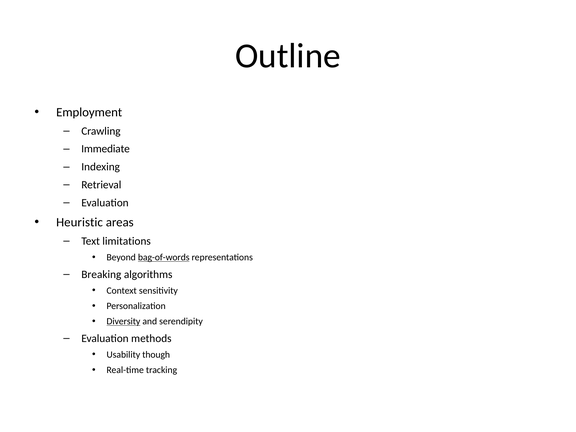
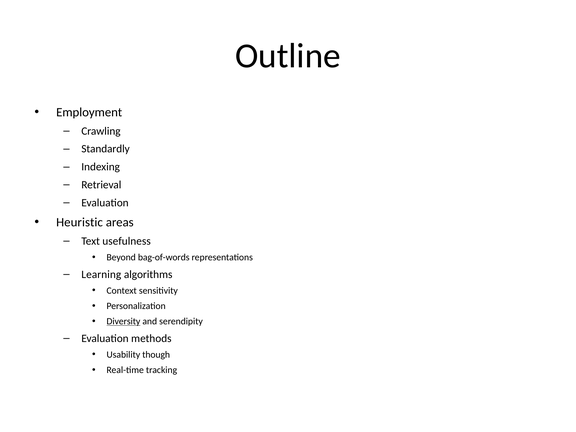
Immediate: Immediate -> Standardly
limitations: limitations -> usefulness
bag-of-words underline: present -> none
Breaking: Breaking -> Learning
